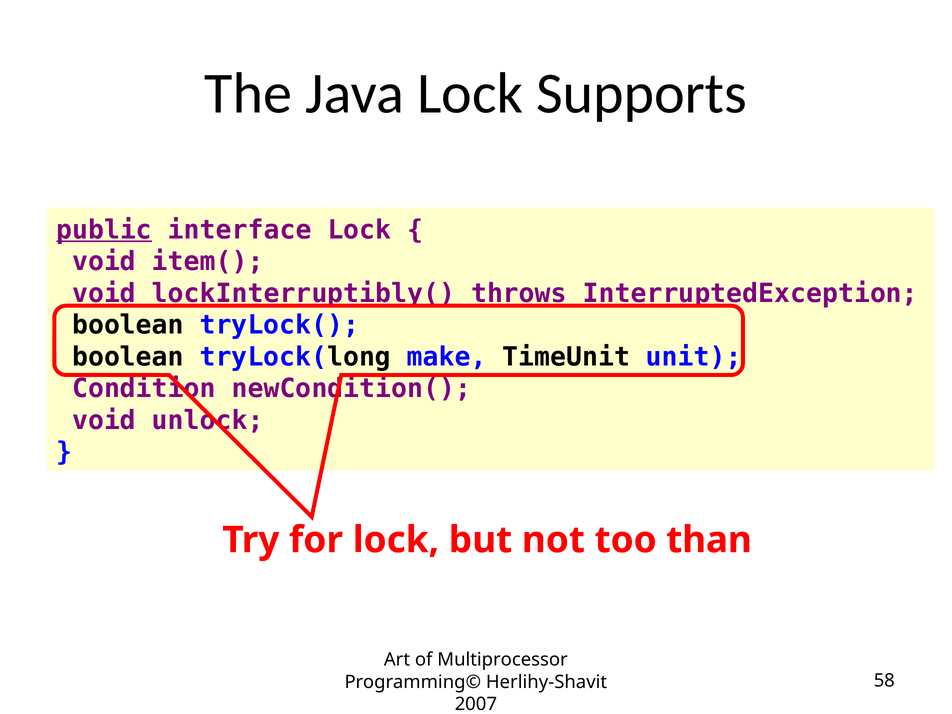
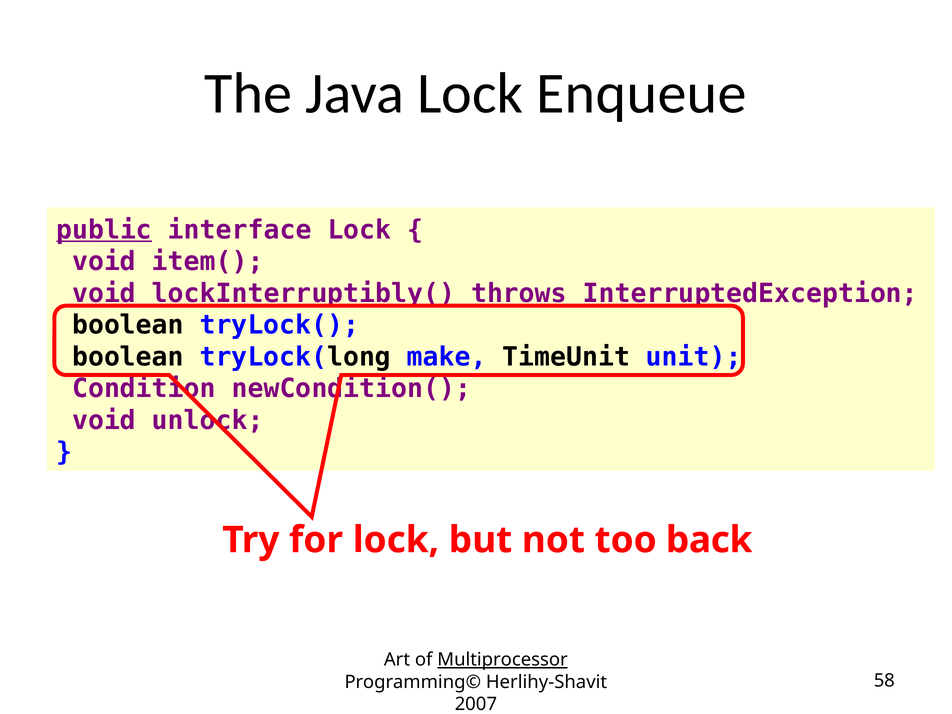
Supports: Supports -> Enqueue
than: than -> back
Multiprocessor underline: none -> present
